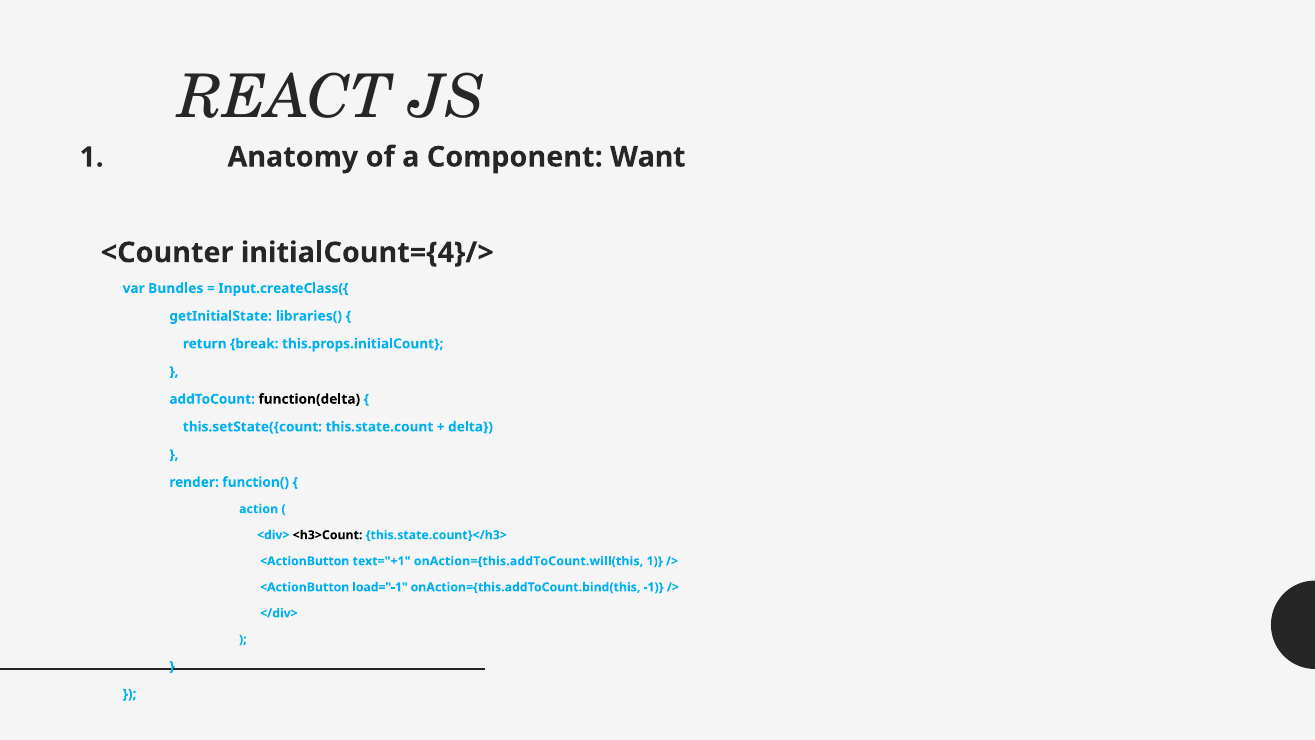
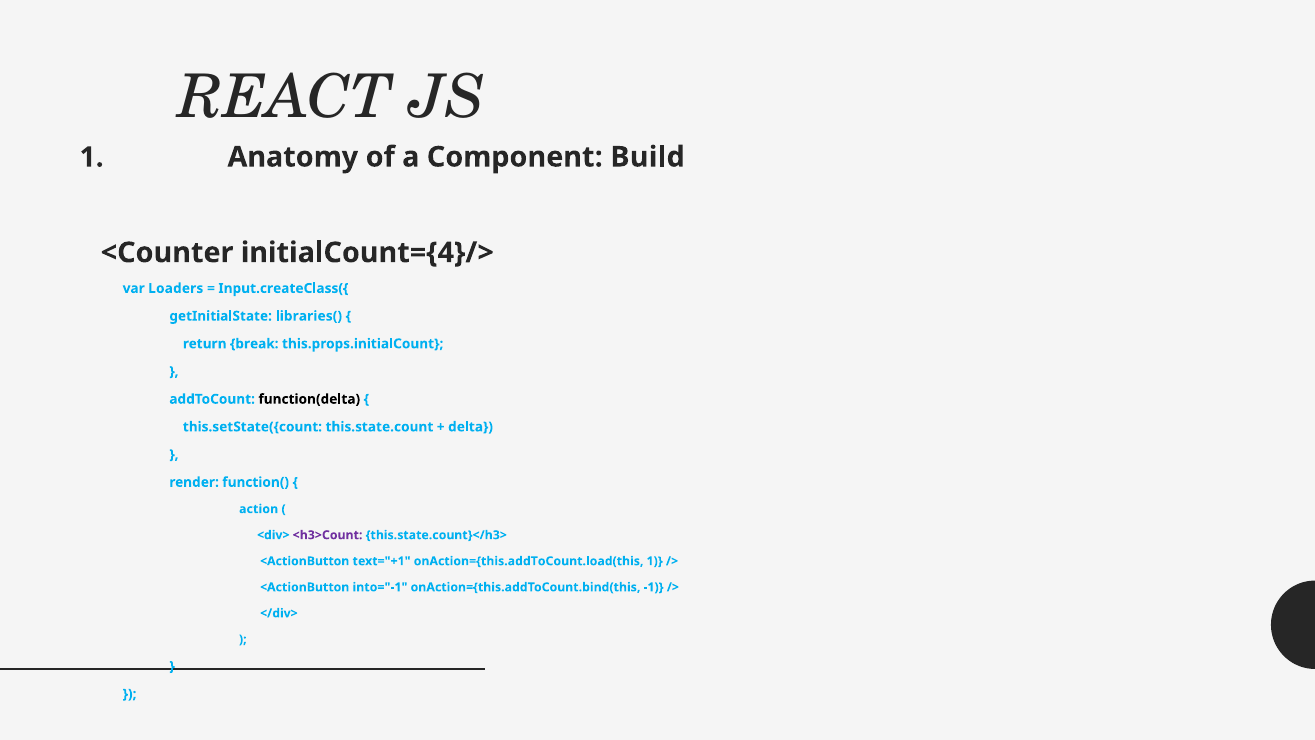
Want: Want -> Build
Bundles: Bundles -> Loaders
<h3>Count colour: black -> purple
onAction={this.addToCount.will(this: onAction={this.addToCount.will(this -> onAction={this.addToCount.load(this
load="-1: load="-1 -> into="-1
